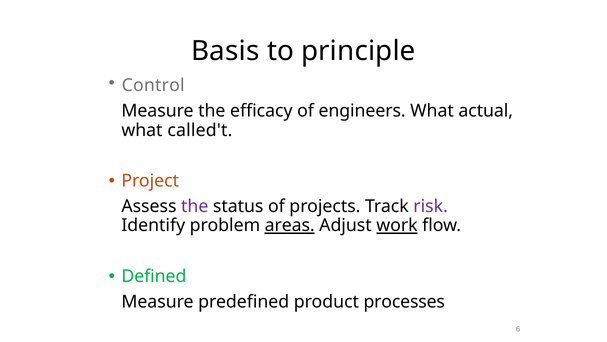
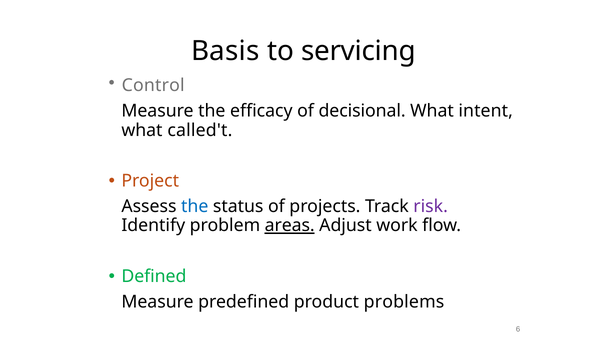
principle: principle -> servicing
engineers: engineers -> decisional
actual: actual -> intent
the at (195, 206) colour: purple -> blue
work underline: present -> none
processes: processes -> problems
